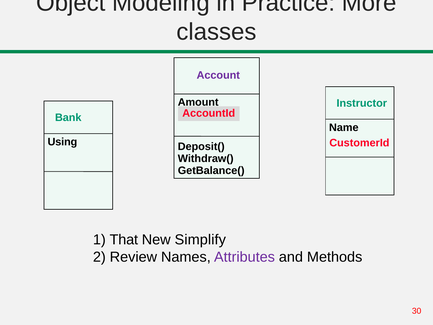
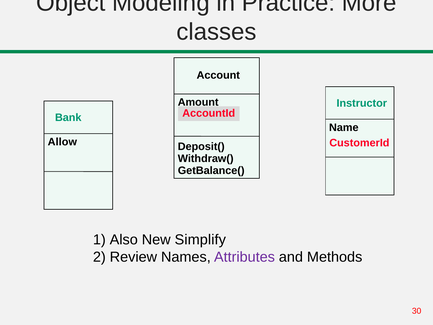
Account colour: purple -> black
Using: Using -> Allow
That: That -> Also
